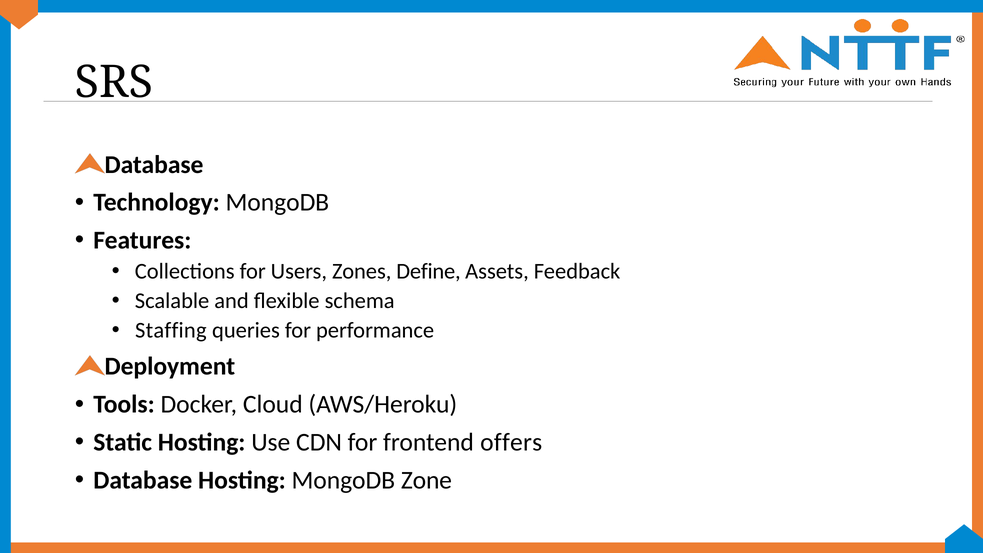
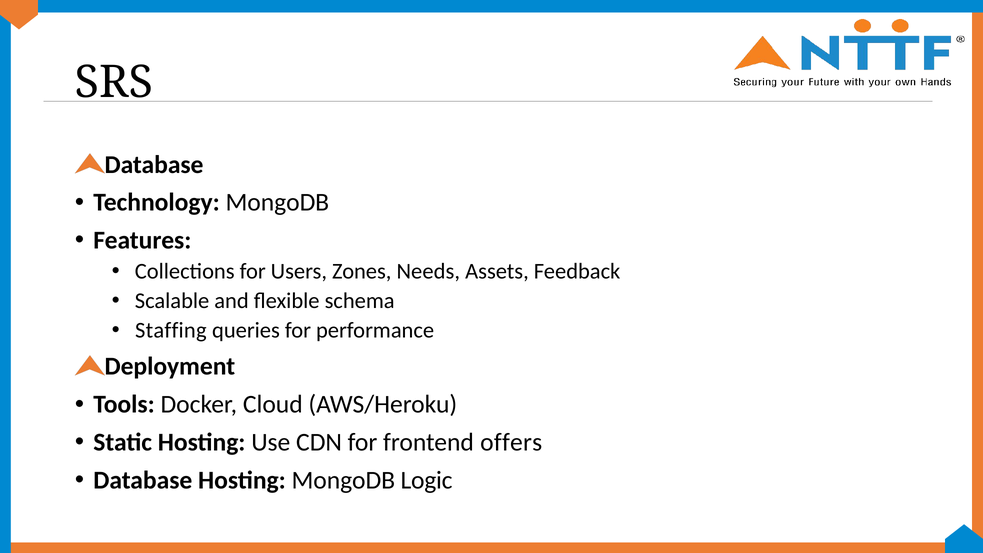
Define: Define -> Needs
Zone: Zone -> Logic
